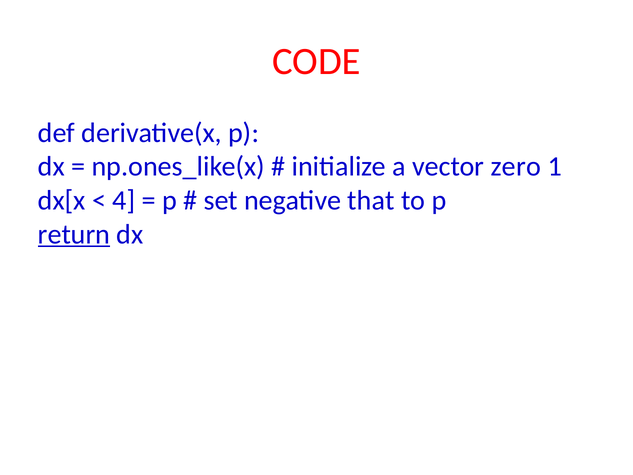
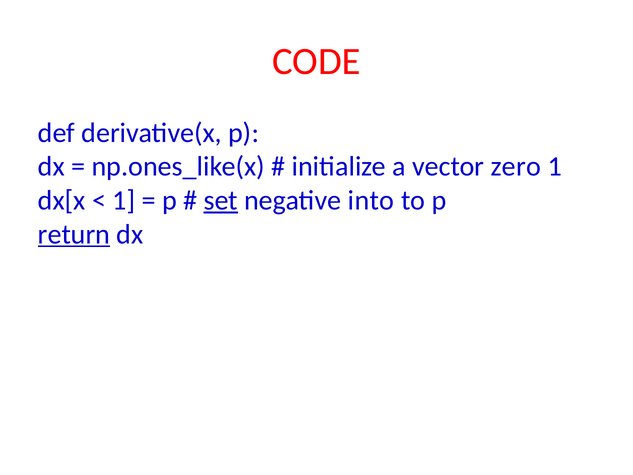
4 at (124, 200): 4 -> 1
set underline: none -> present
that: that -> into
